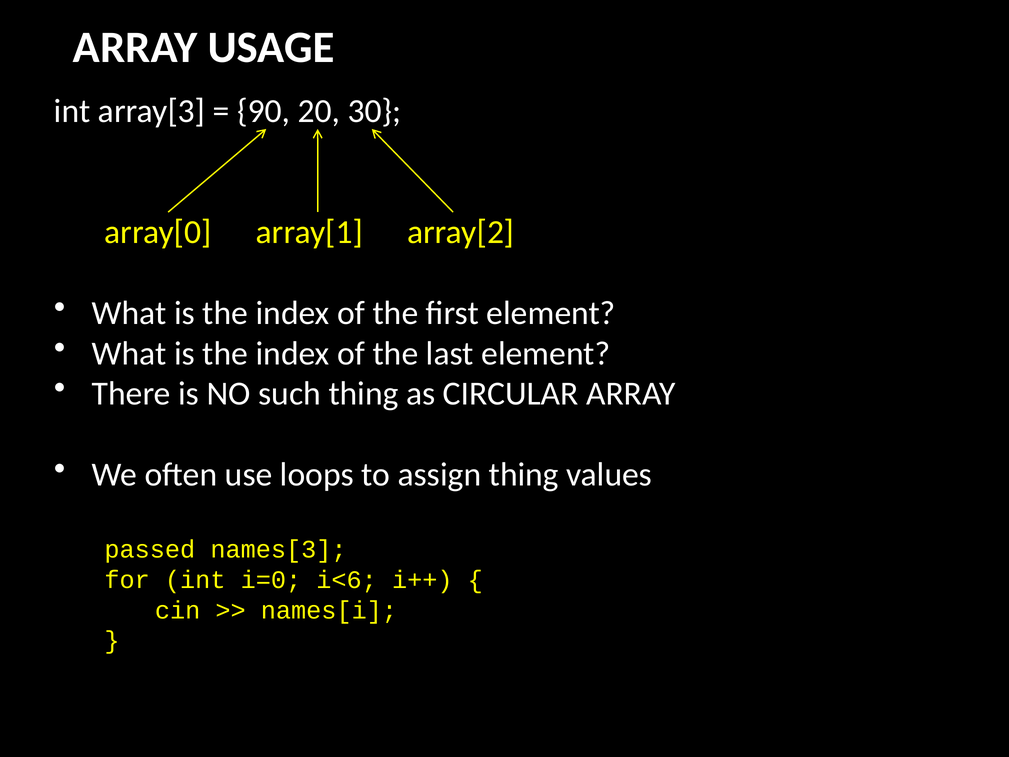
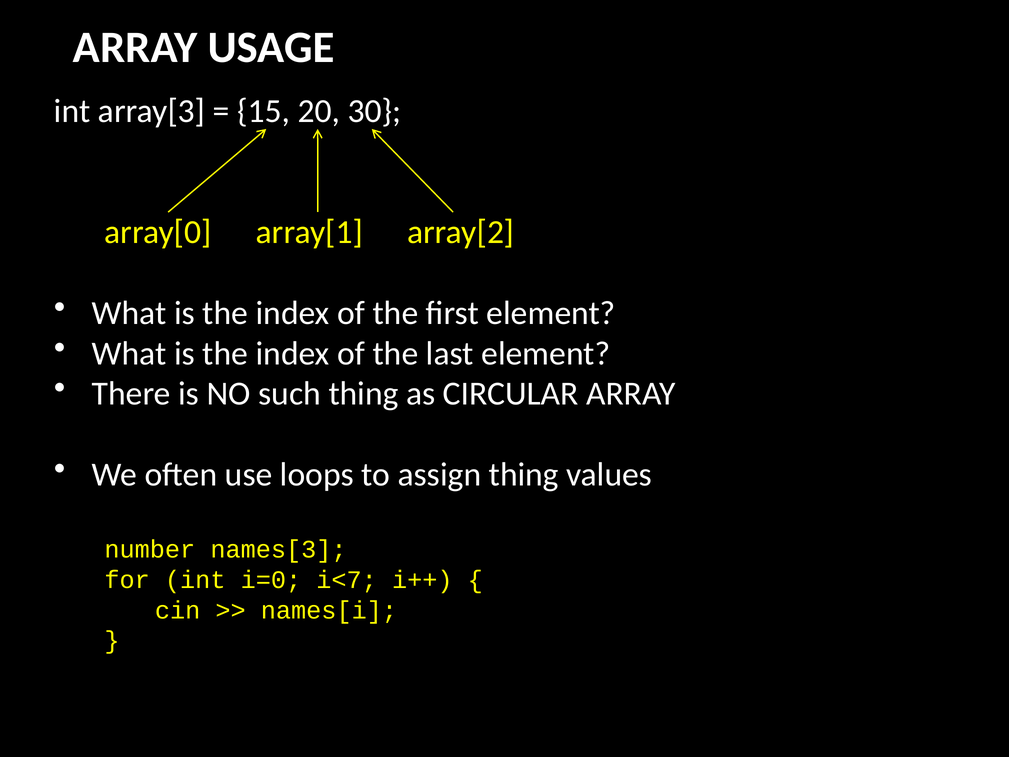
90: 90 -> 15
passed: passed -> number
i<6: i<6 -> i<7
